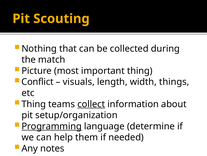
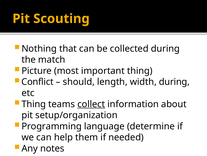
visuals: visuals -> should
width things: things -> during
Programming underline: present -> none
